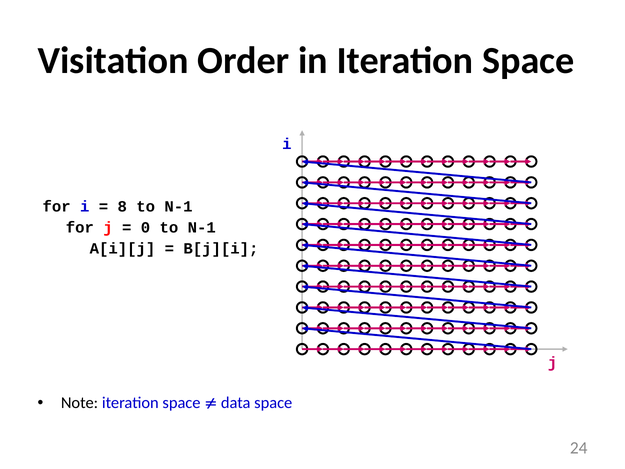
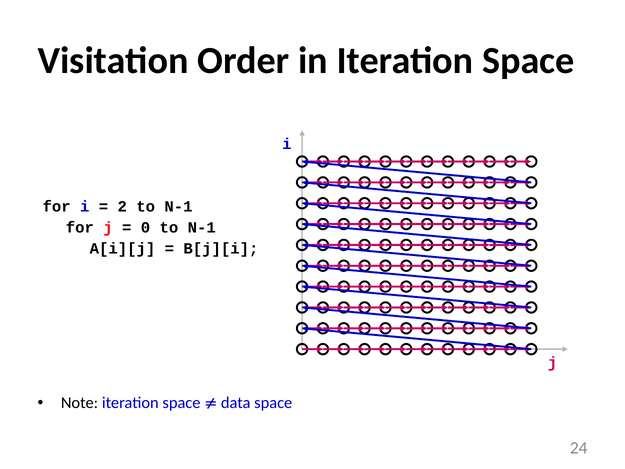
8: 8 -> 2
